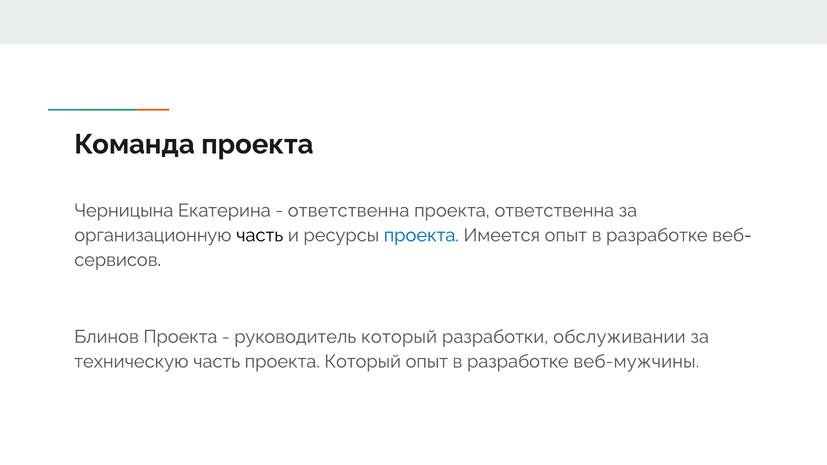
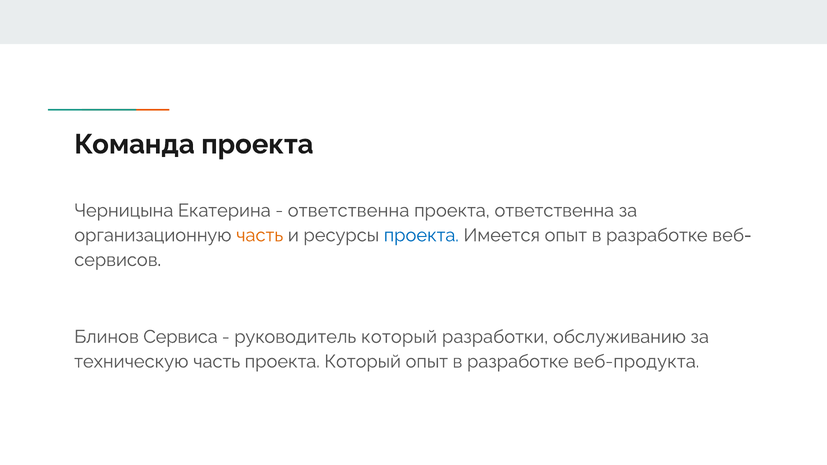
часть at (260, 235) colour: black -> orange
Блинов Проекта: Проекта -> Сервиса
обслуживании: обслуживании -> обслуживанию
веб-мужчины: веб-мужчины -> веб-продукта
